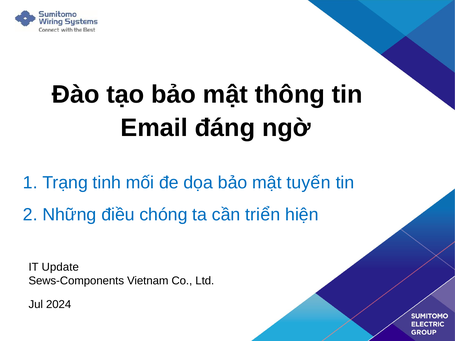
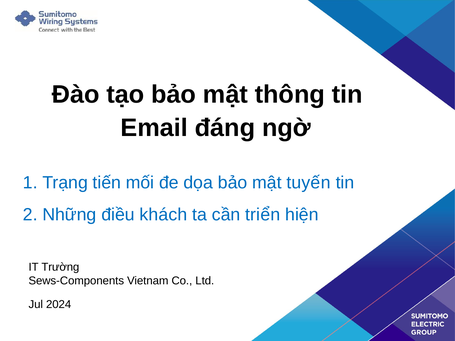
tinh: tinh -> tiến
chóng: chóng -> khách
Update: Update -> Trường
